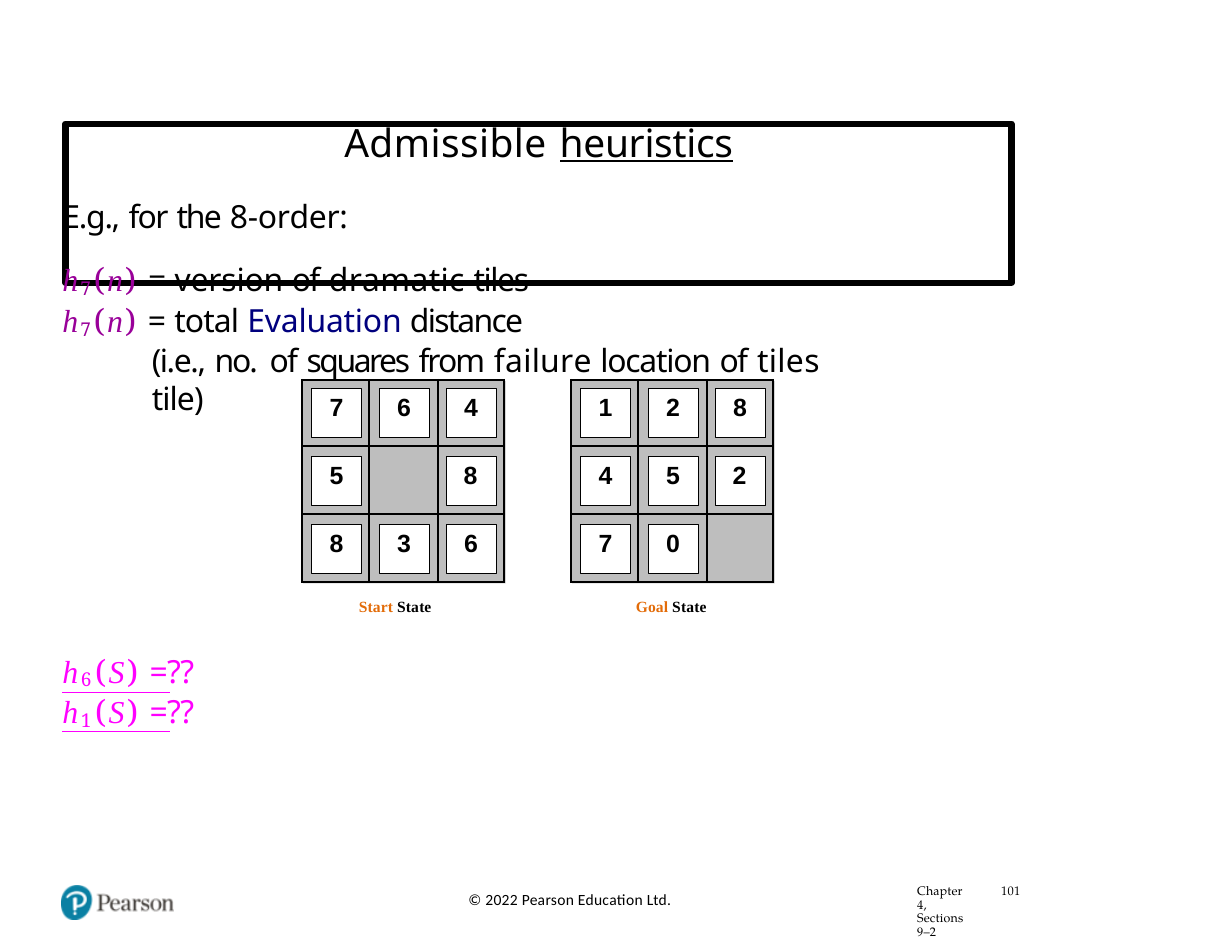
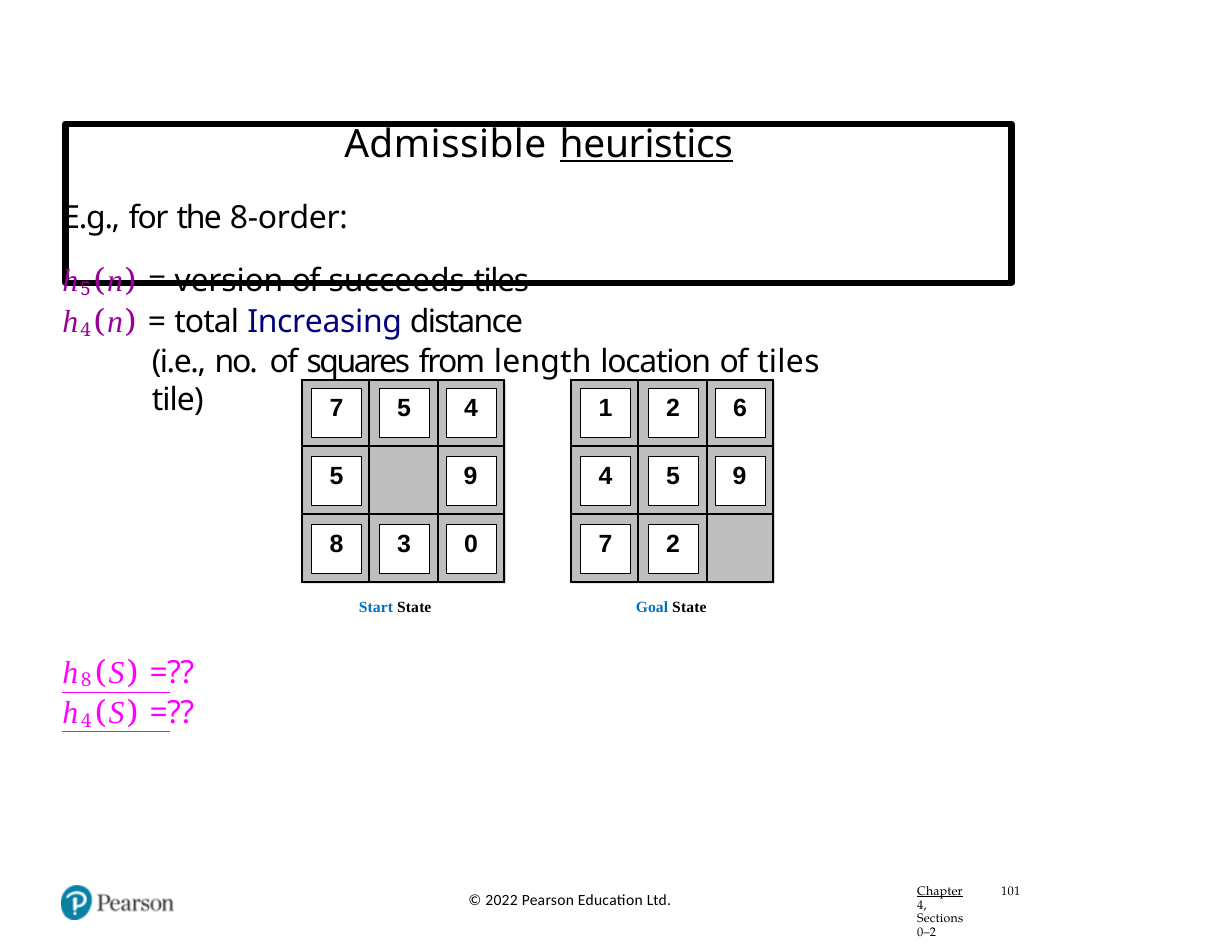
7 at (86, 289): 7 -> 5
dramatic: dramatic -> succeeds
7 at (86, 330): 7 -> 4
Evaluation: Evaluation -> Increasing
failure: failure -> length
7 6: 6 -> 5
2 8: 8 -> 6
8 at (470, 476): 8 -> 9
2 at (739, 476): 2 -> 9
3 6: 6 -> 0
7 0: 0 -> 2
Start colour: orange -> blue
Goal colour: orange -> blue
6 at (86, 681): 6 -> 8
1 at (86, 721): 1 -> 4
Chapter underline: none -> present
9–2: 9–2 -> 0–2
